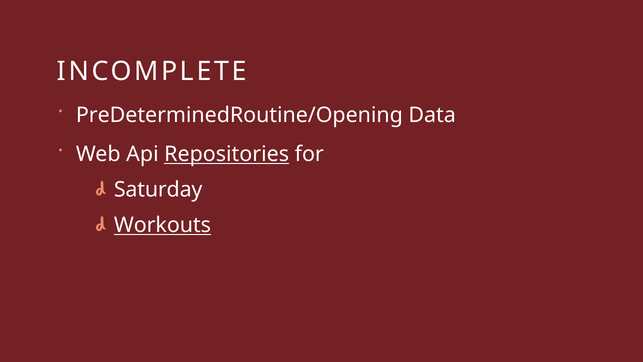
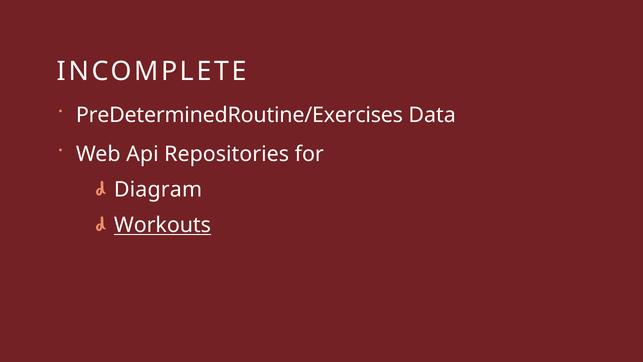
PreDeterminedRoutine/Opening: PreDeterminedRoutine/Opening -> PreDeterminedRoutine/Exercises
Repositories underline: present -> none
Saturday: Saturday -> Diagram
